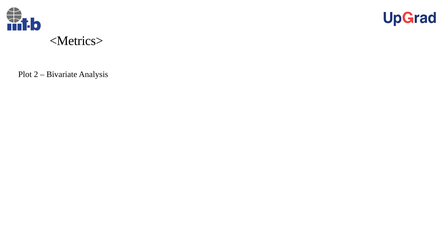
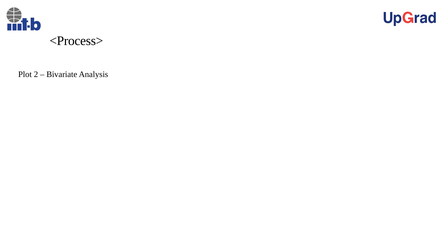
<Metrics>: <Metrics> -> <Process>
